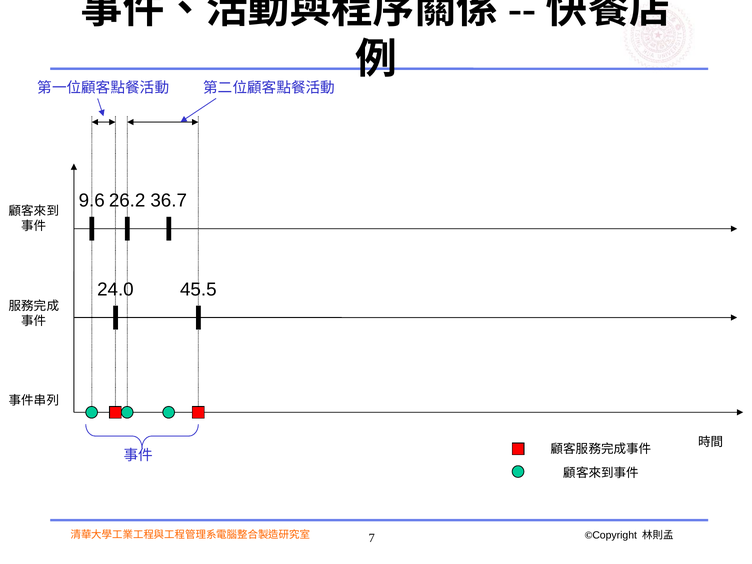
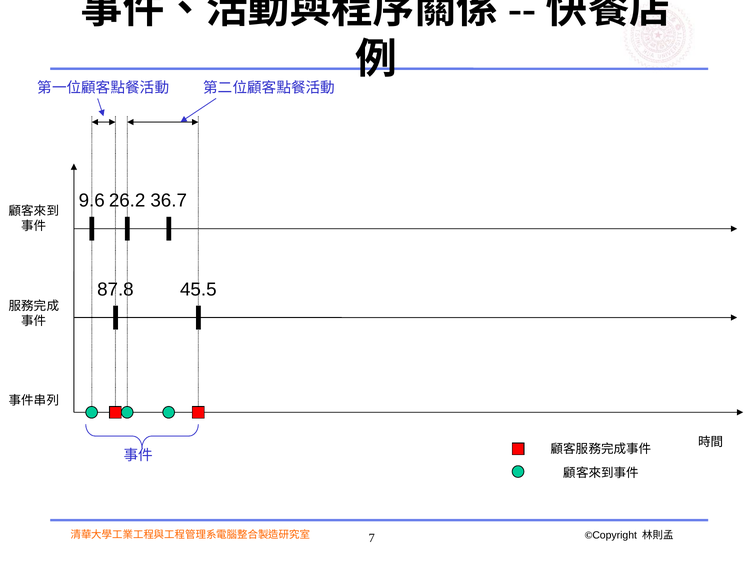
24.0: 24.0 -> 87.8
